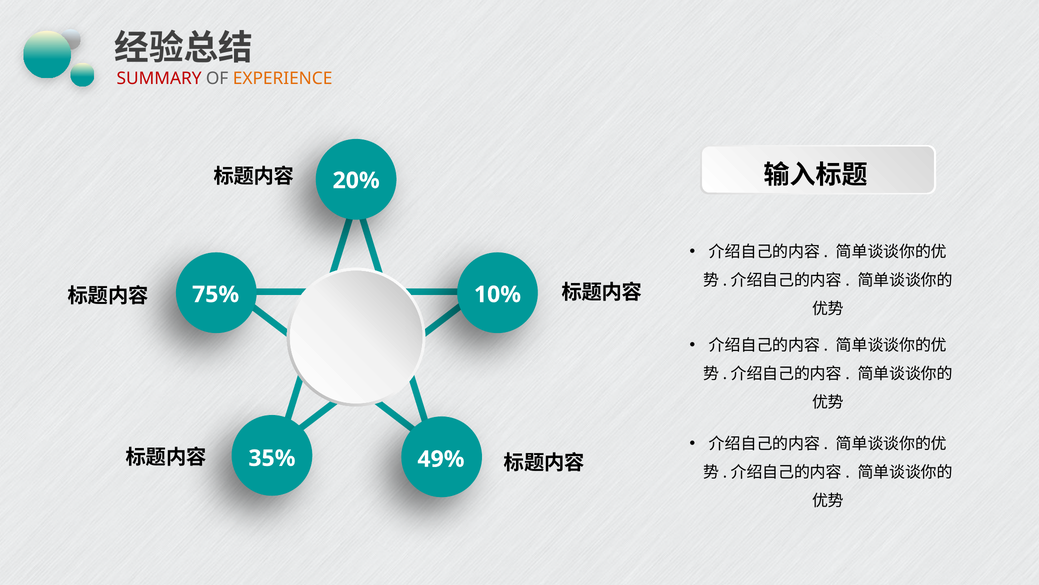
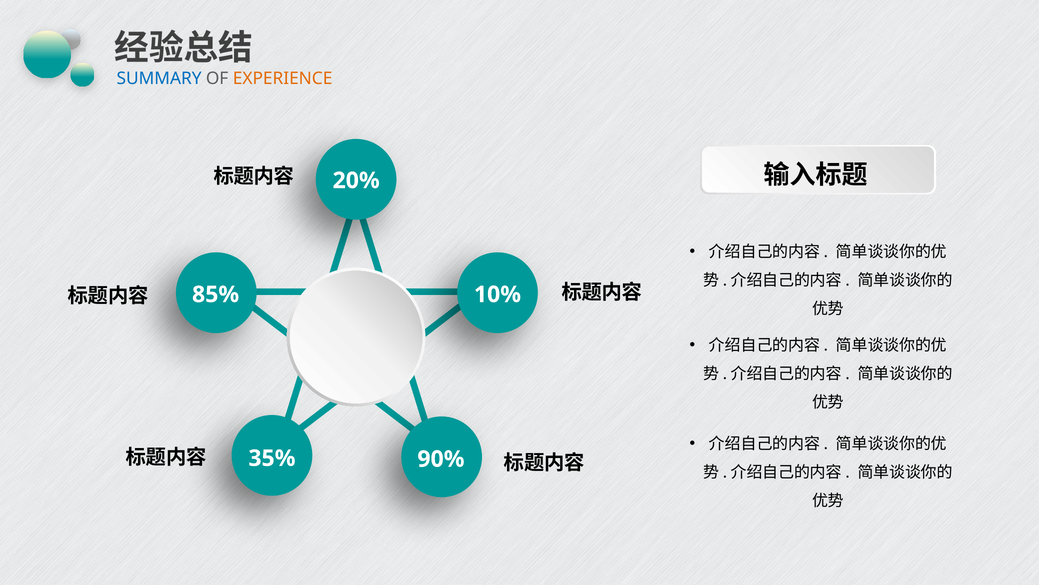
SUMMARY colour: red -> blue
75%: 75% -> 85%
49%: 49% -> 90%
